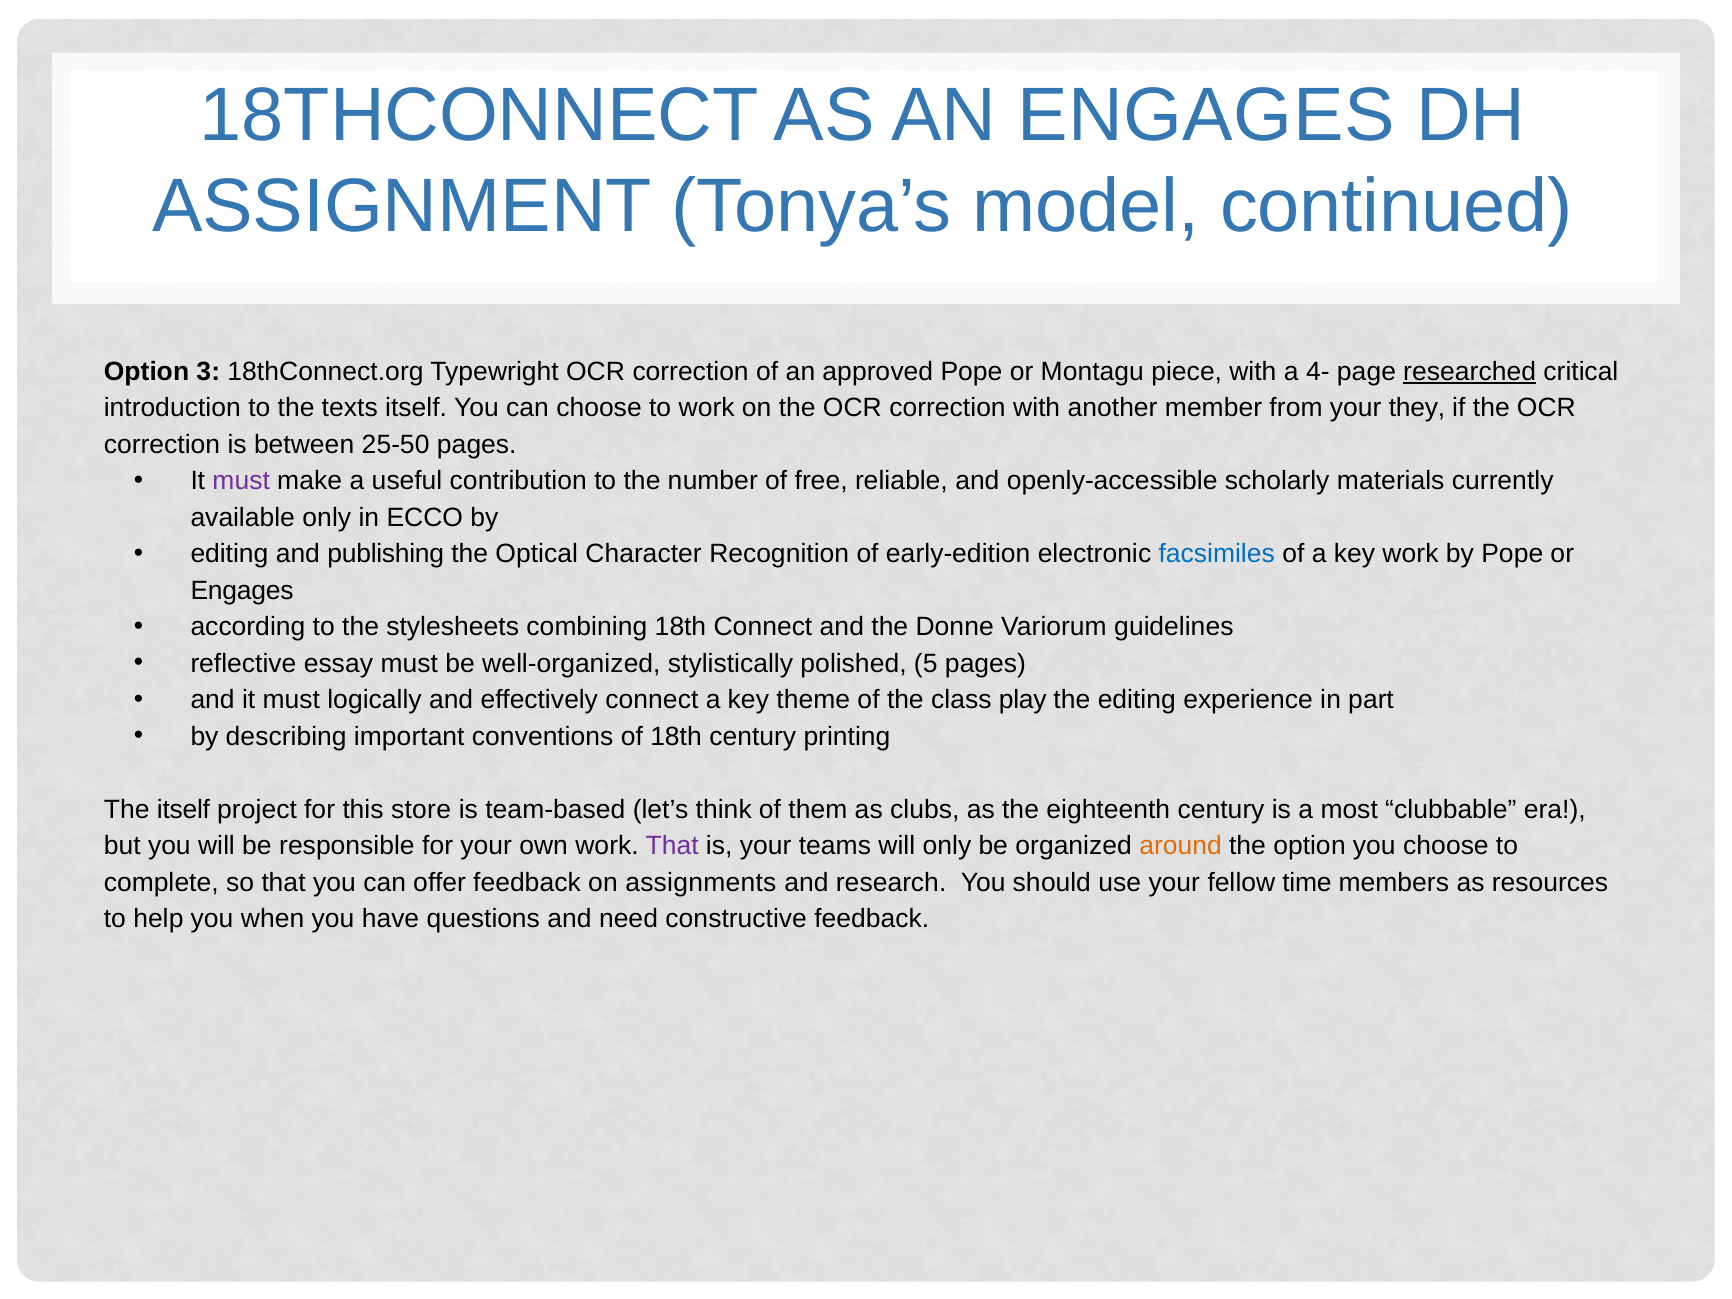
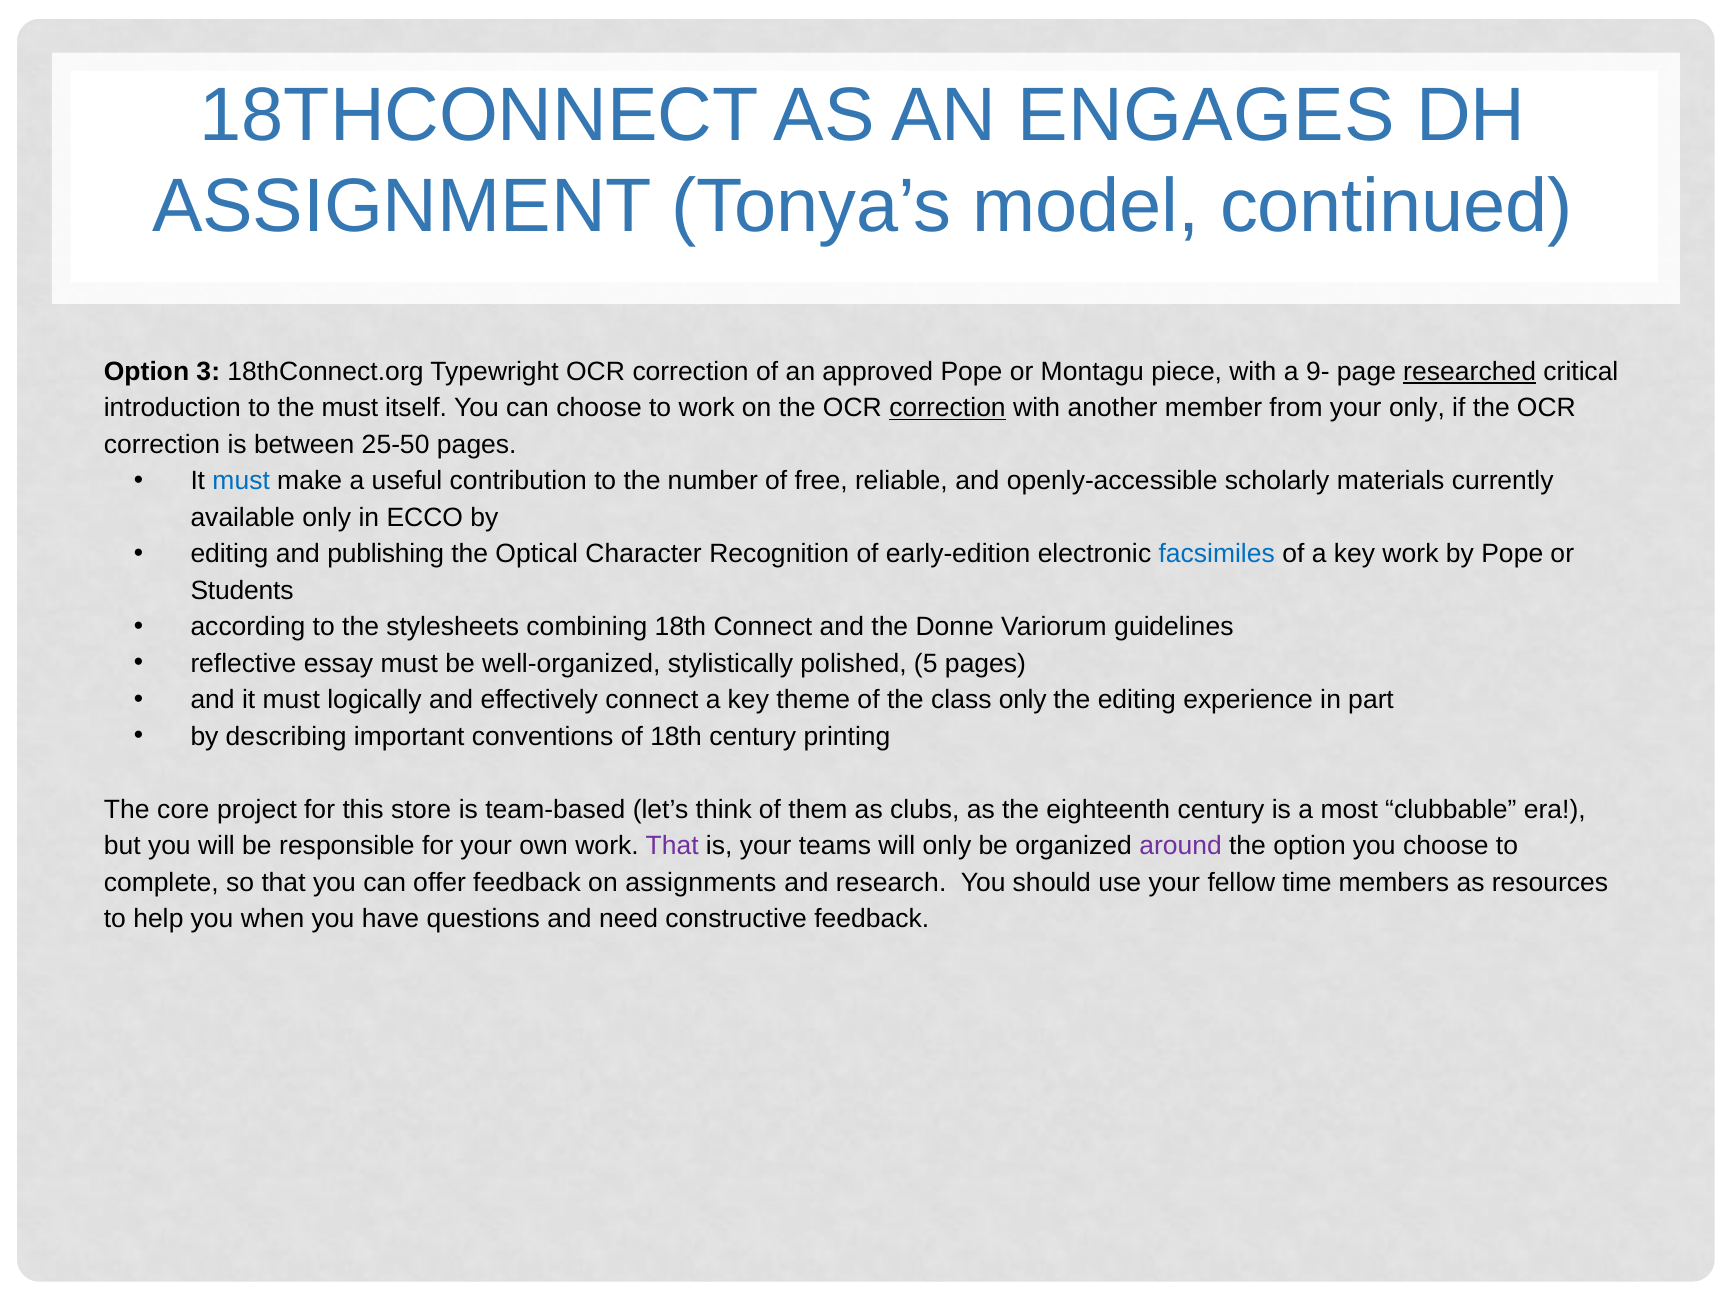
4-: 4- -> 9-
the texts: texts -> must
correction at (948, 408) underline: none -> present
your they: they -> only
must at (241, 481) colour: purple -> blue
Engages at (242, 591): Engages -> Students
class play: play -> only
The itself: itself -> core
around colour: orange -> purple
